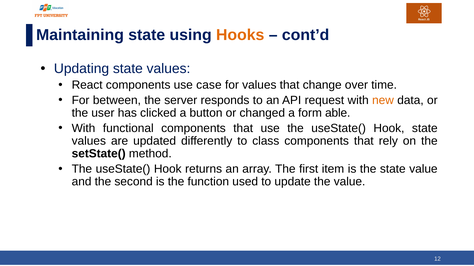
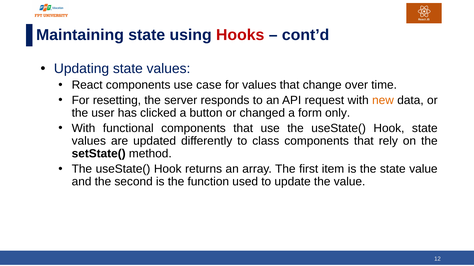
Hooks colour: orange -> red
between: between -> resetting
able: able -> only
